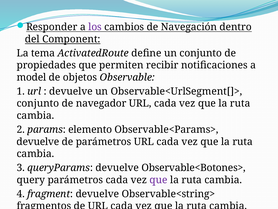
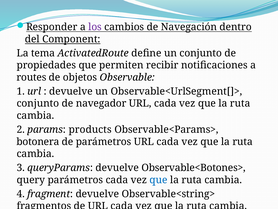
model: model -> routes
elemento: elemento -> products
devuelve at (38, 141): devuelve -> botonera
que at (159, 179) colour: purple -> blue
